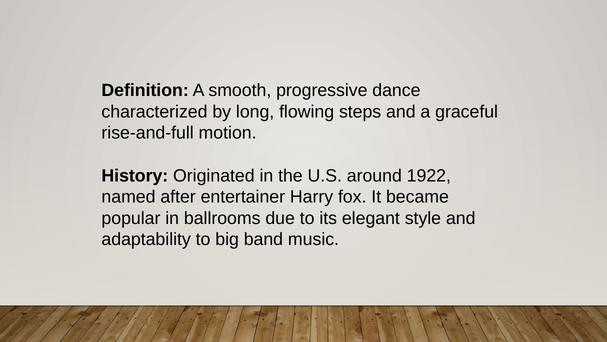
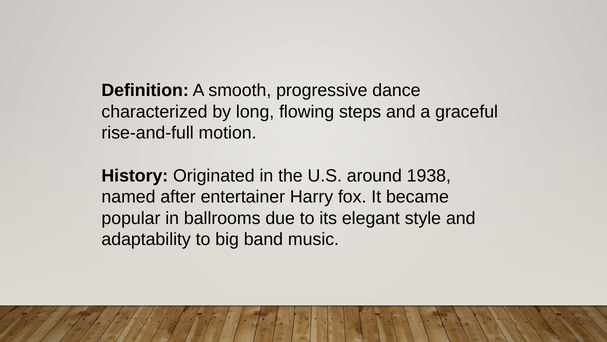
1922: 1922 -> 1938
